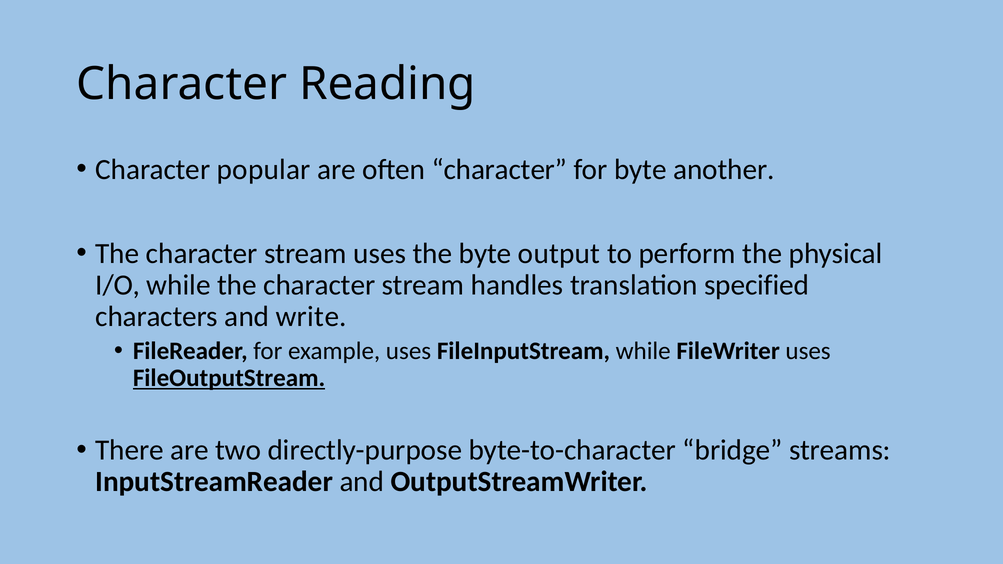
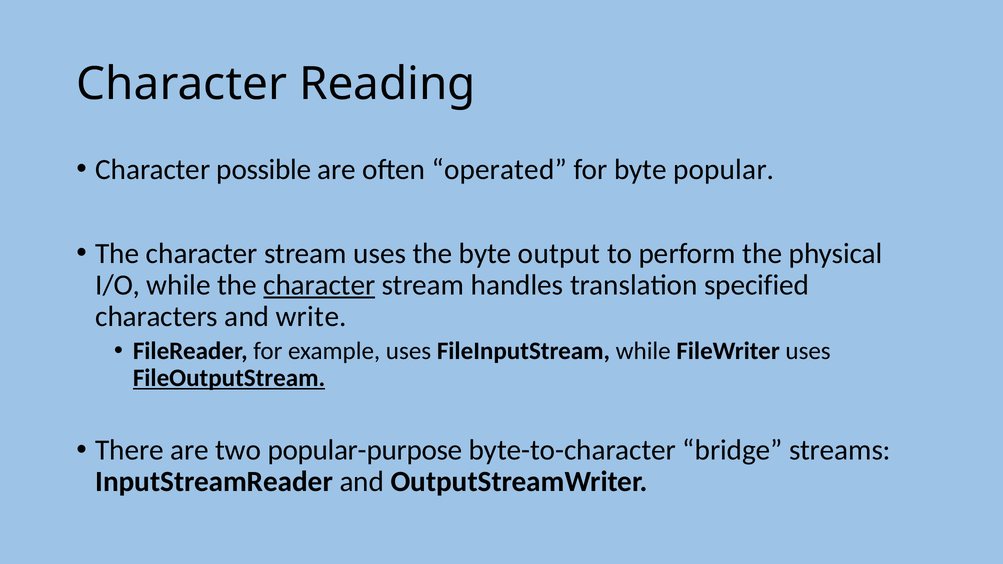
popular: popular -> possible
often character: character -> operated
another: another -> popular
character at (319, 285) underline: none -> present
directly-purpose: directly-purpose -> popular-purpose
